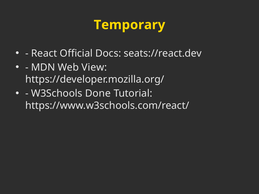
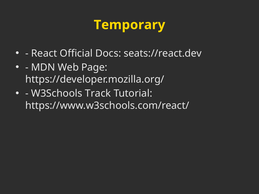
View: View -> Page
Done: Done -> Track
